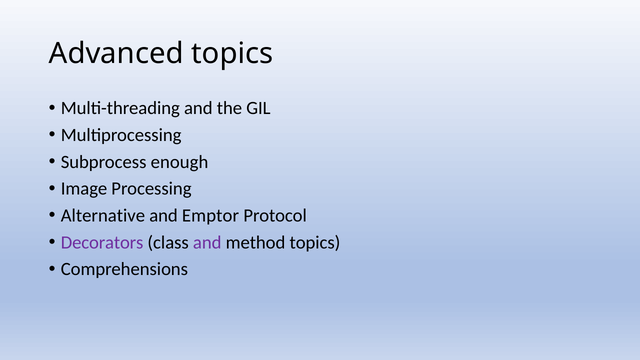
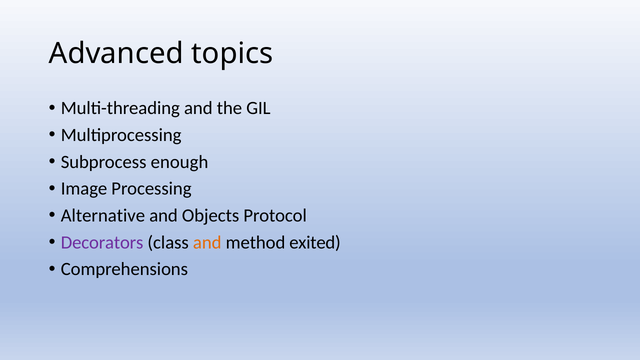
Emptor: Emptor -> Objects
and at (207, 242) colour: purple -> orange
method topics: topics -> exited
